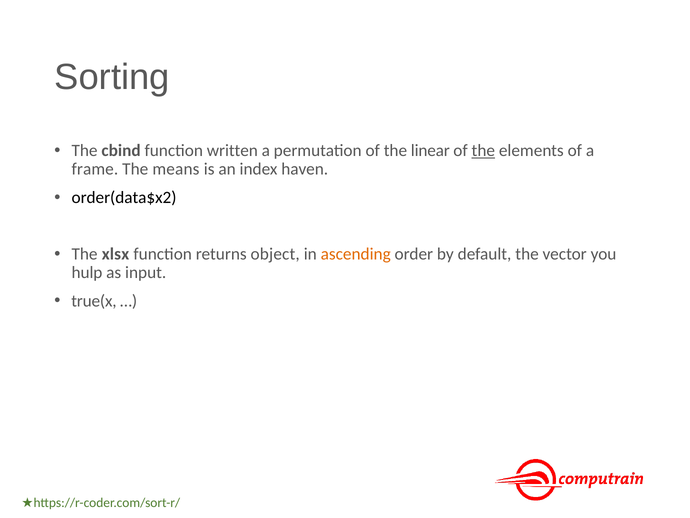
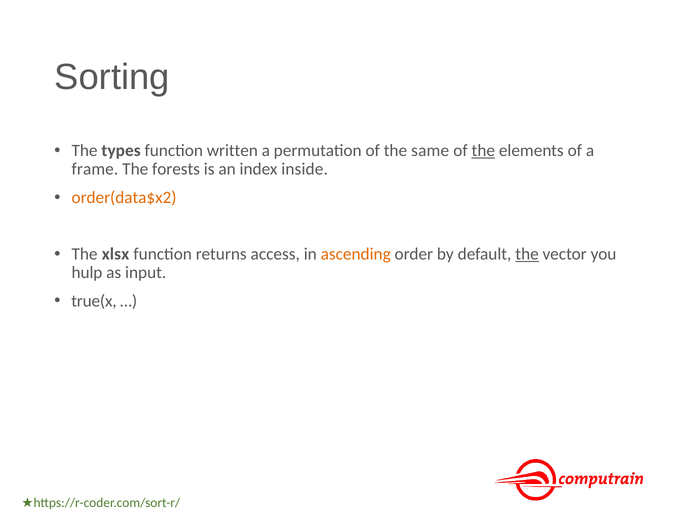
cbind: cbind -> types
linear: linear -> same
means: means -> forests
haven: haven -> inside
order(data$x2 colour: black -> orange
object: object -> access
the at (527, 254) underline: none -> present
